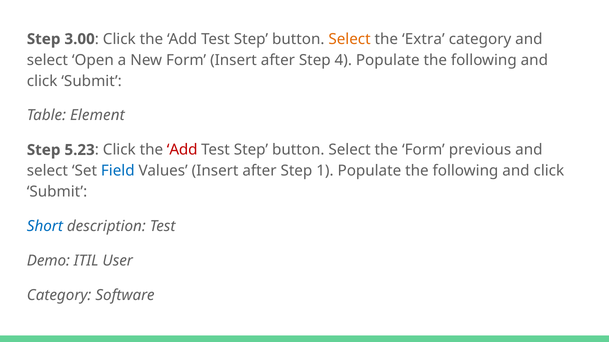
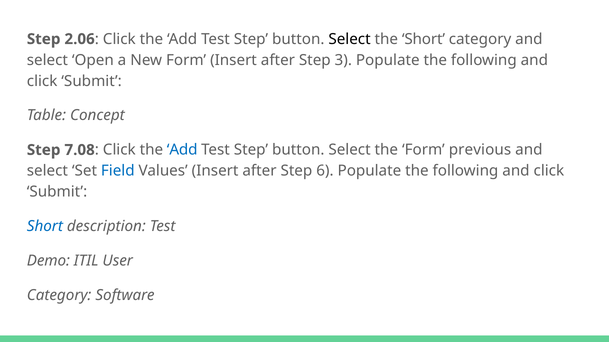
3.00: 3.00 -> 2.06
Select at (350, 39) colour: orange -> black
the Extra: Extra -> Short
4: 4 -> 3
Element: Element -> Concept
5.23: 5.23 -> 7.08
Add at (182, 150) colour: red -> blue
1: 1 -> 6
